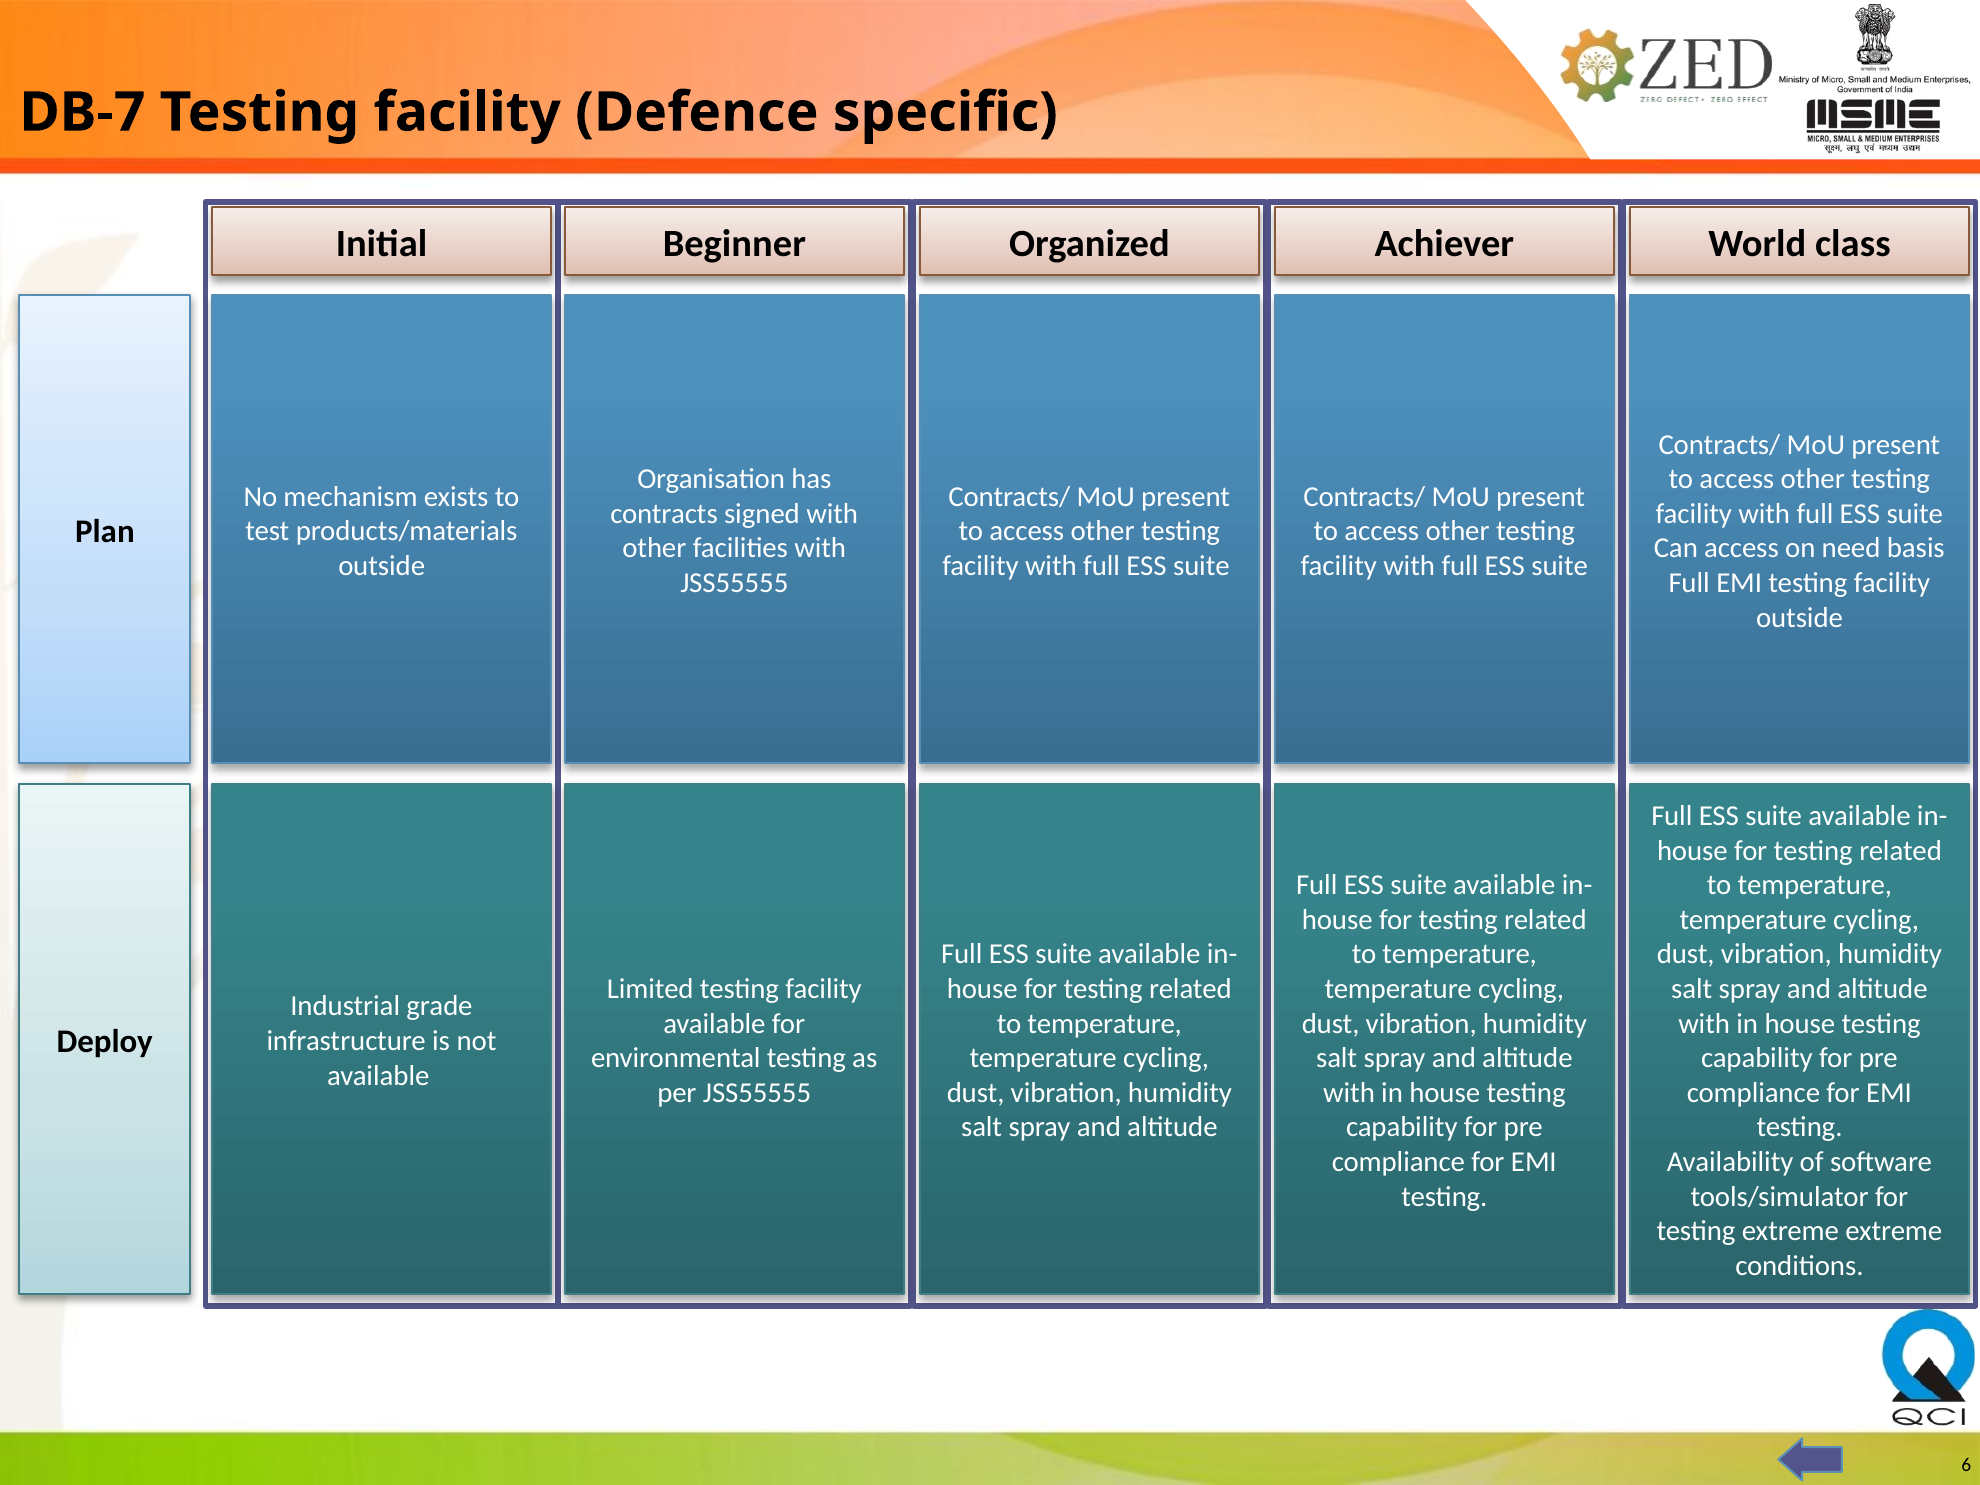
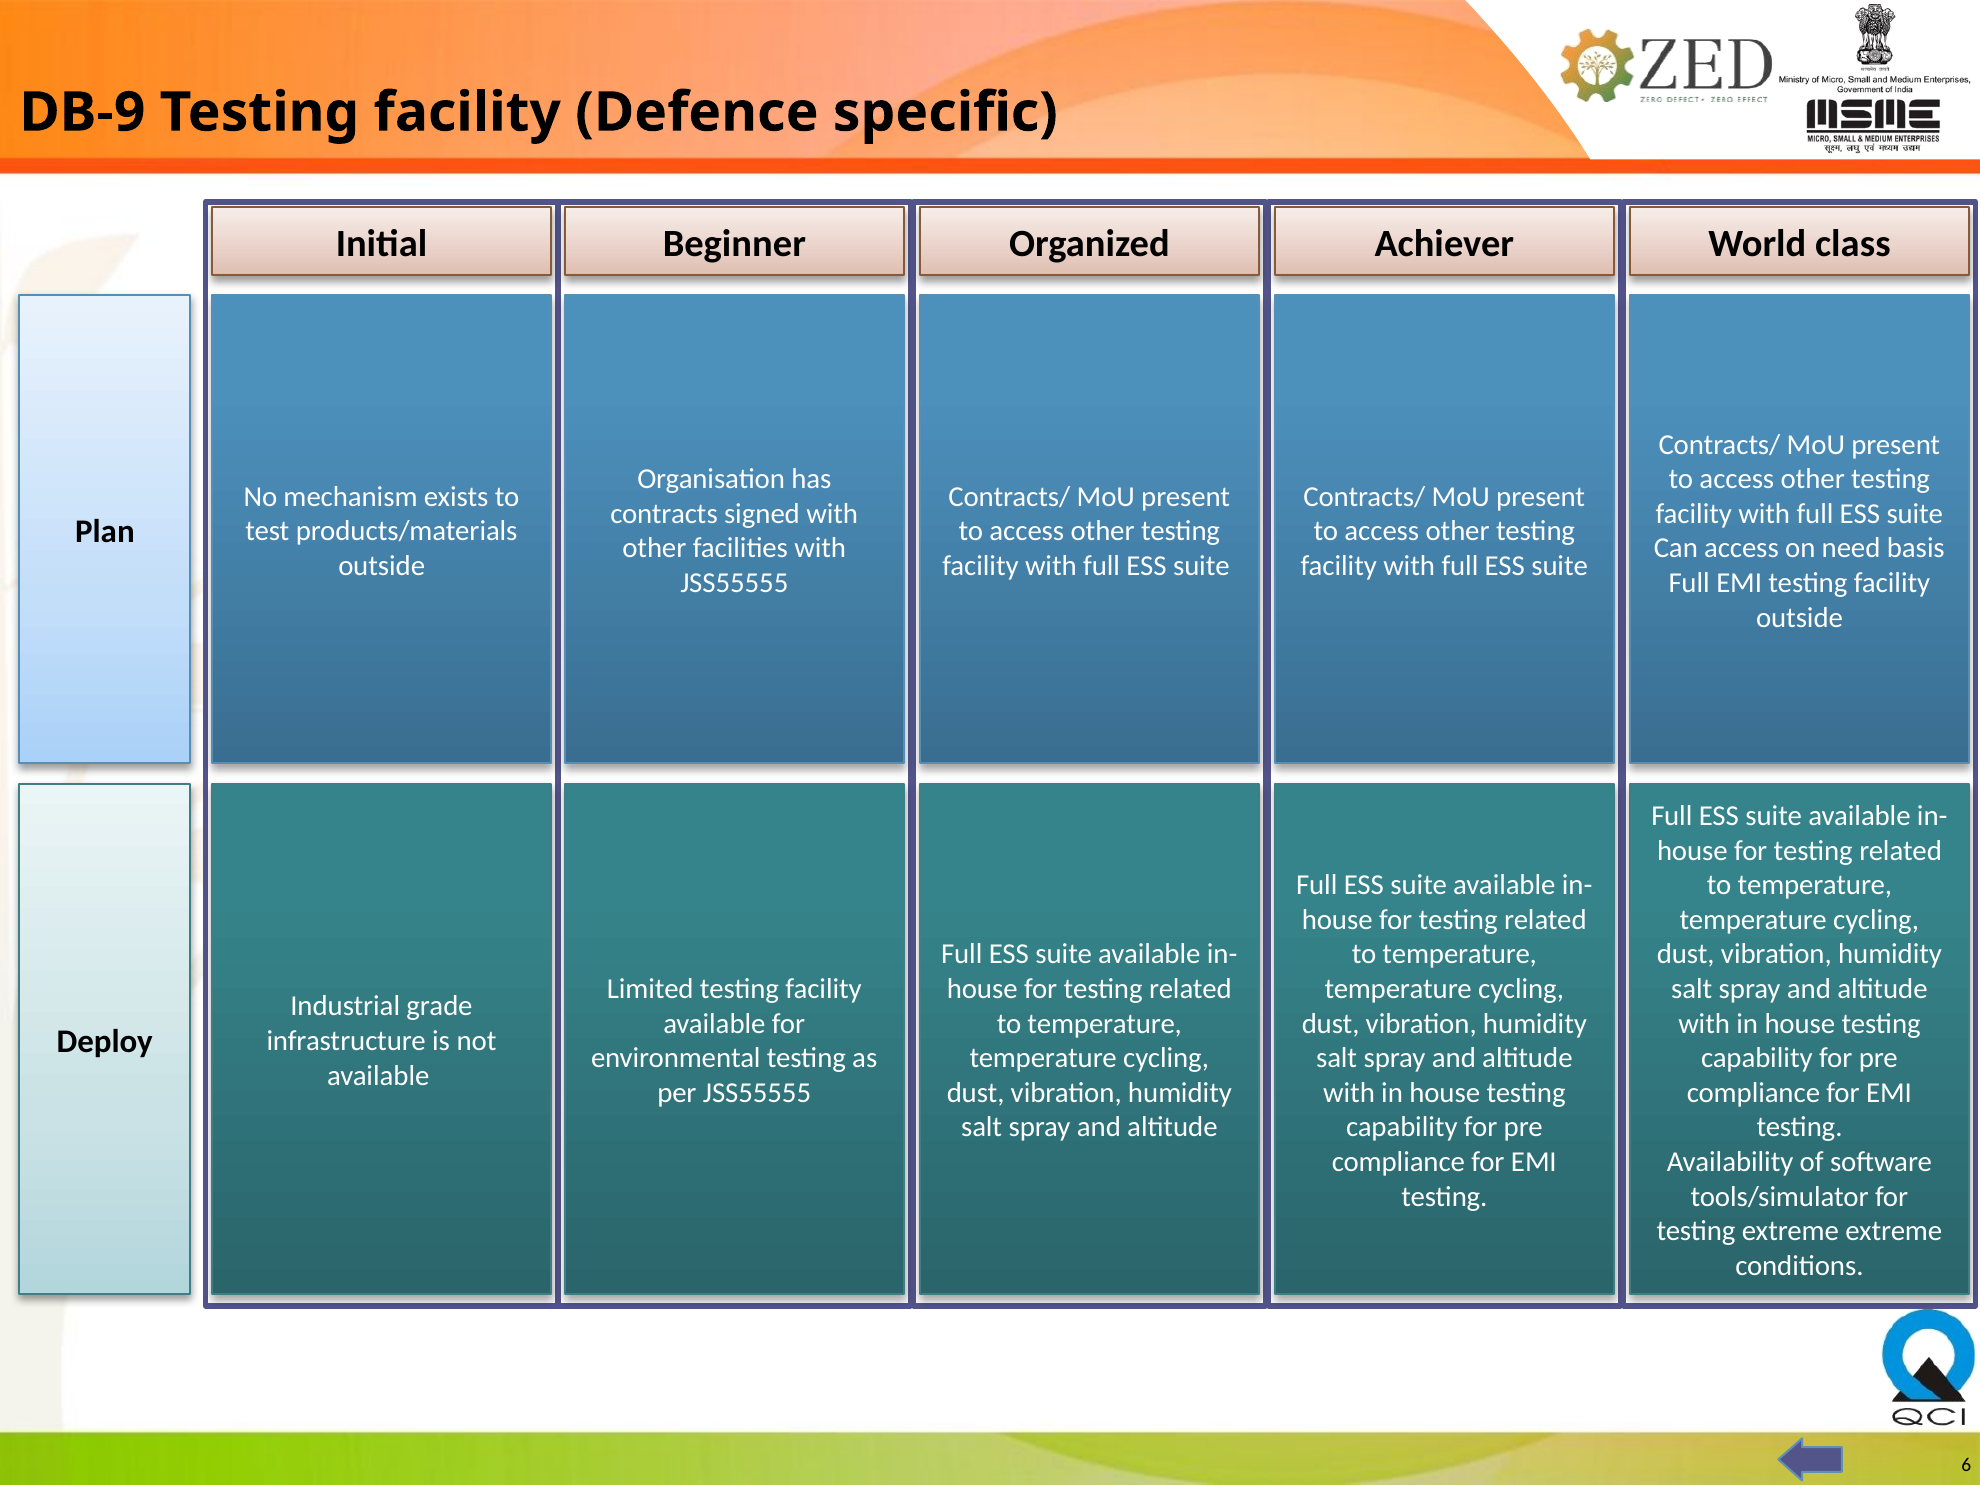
DB-7: DB-7 -> DB-9
